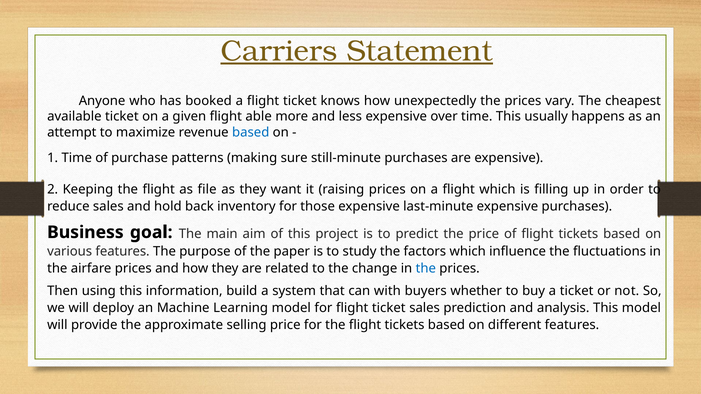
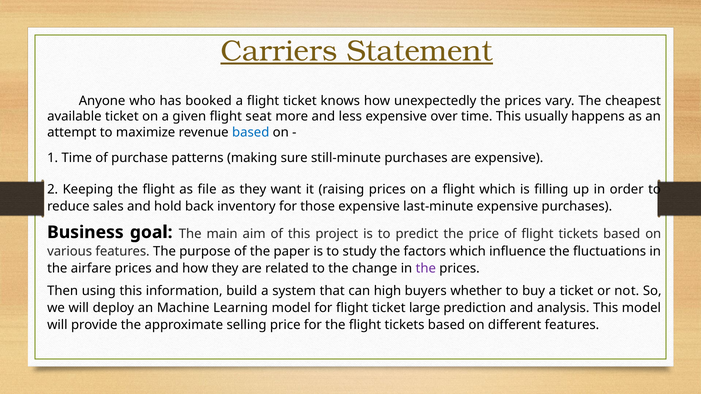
able: able -> seat
the at (426, 268) colour: blue -> purple
with: with -> high
ticket sales: sales -> large
